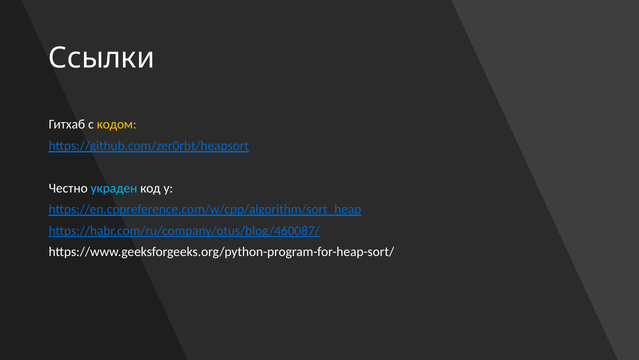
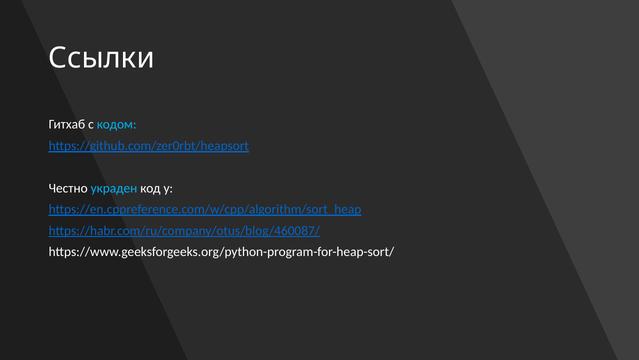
кодом colour: yellow -> light blue
